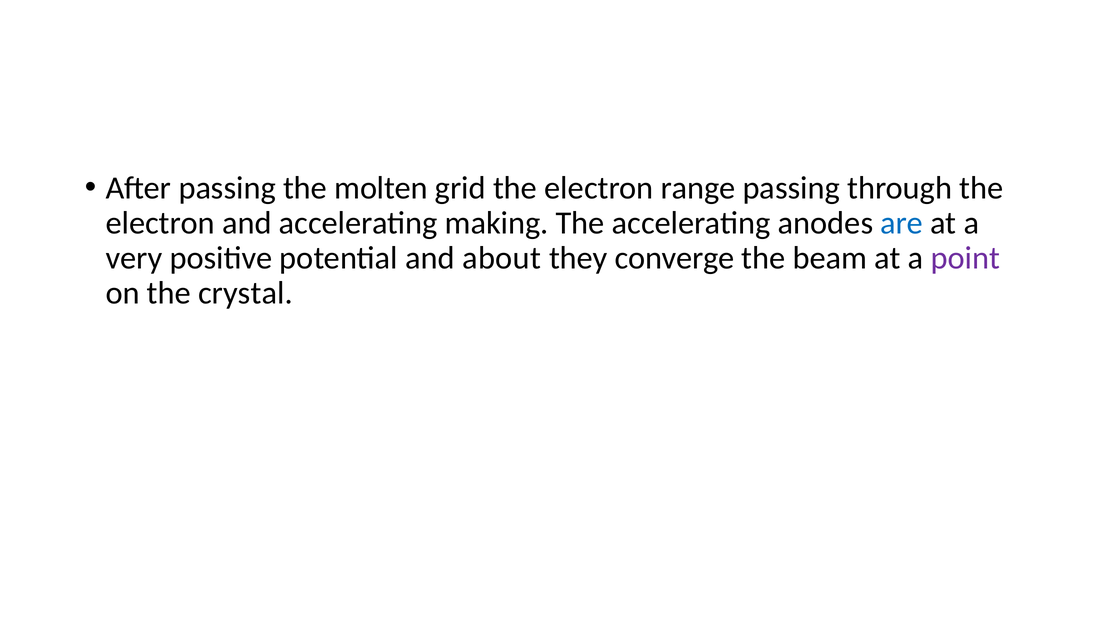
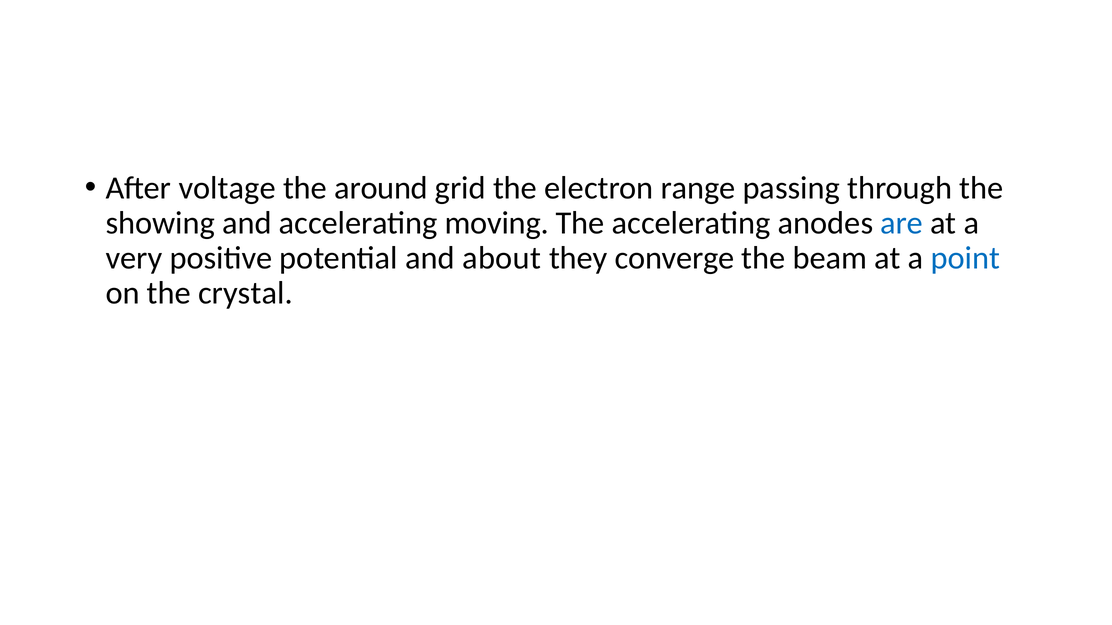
After passing: passing -> voltage
molten: molten -> around
electron at (160, 223): electron -> showing
making: making -> moving
point colour: purple -> blue
